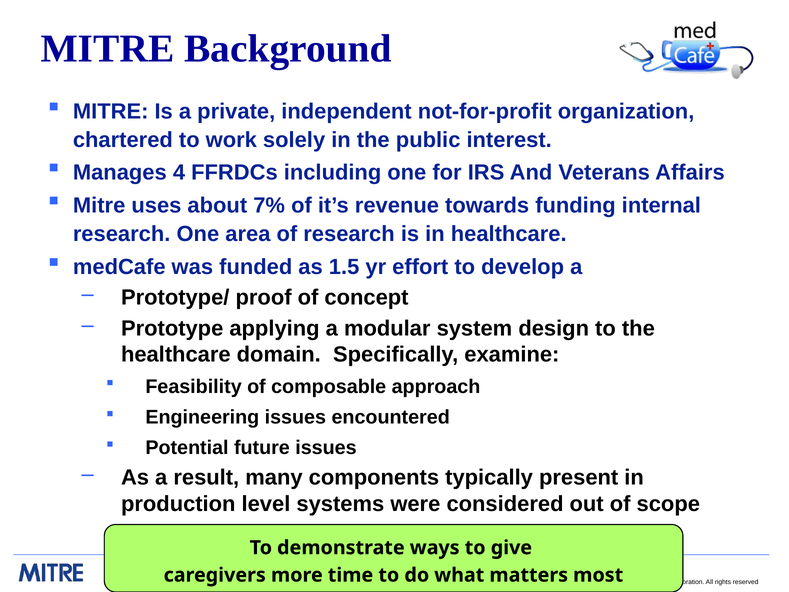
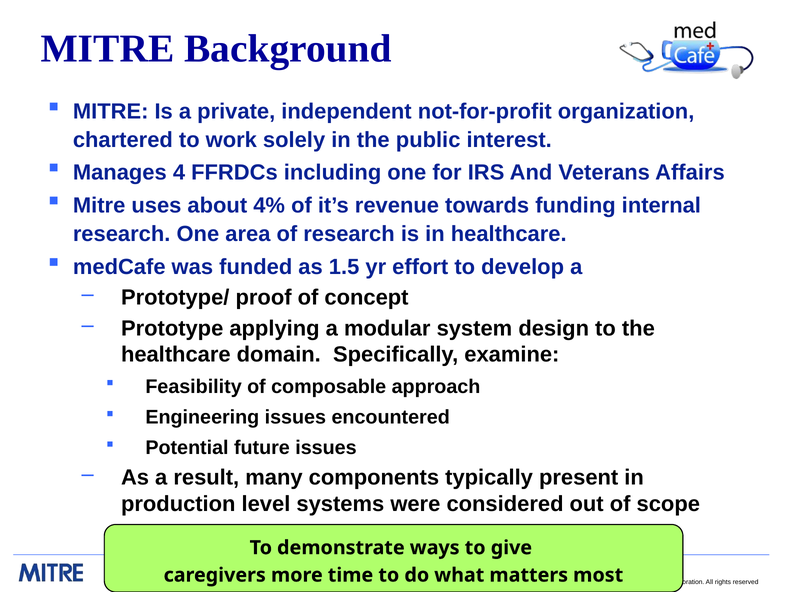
7%: 7% -> 4%
